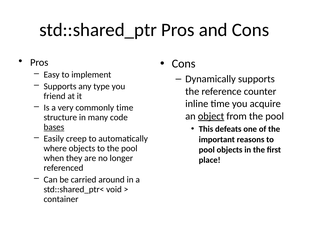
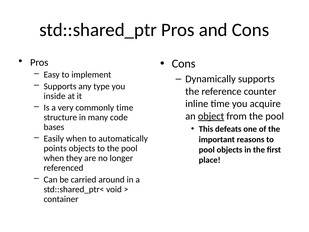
friend: friend -> inside
bases underline: present -> none
Easily creep: creep -> when
where: where -> points
